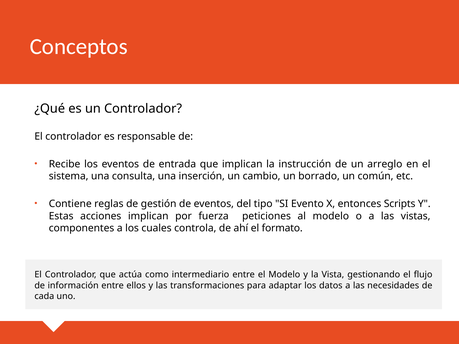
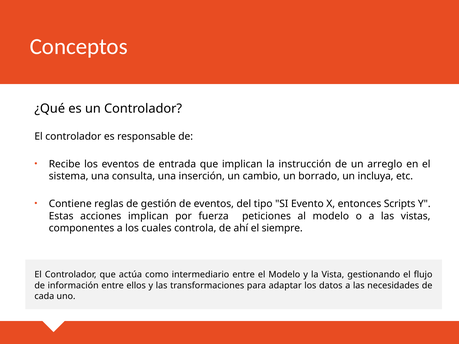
común: común -> incluya
formato: formato -> siempre
